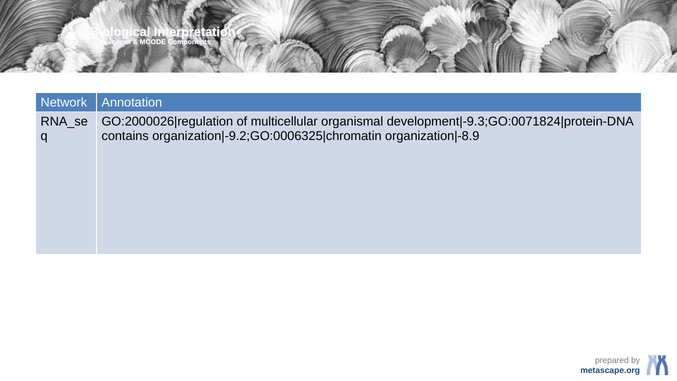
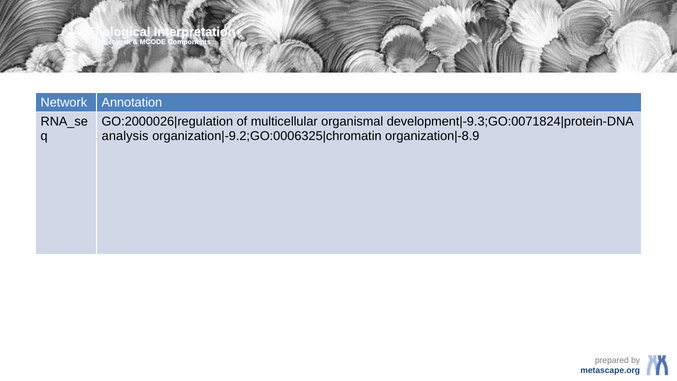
contains: contains -> analysis
